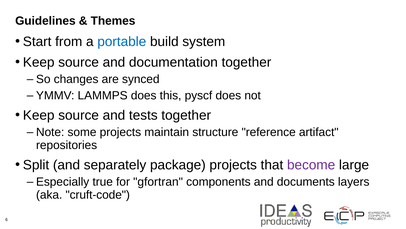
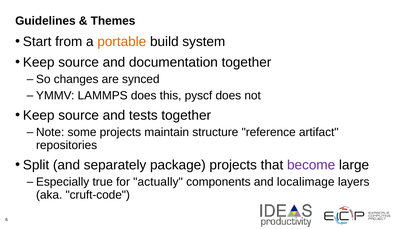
portable colour: blue -> orange
gfortran: gfortran -> actually
documents: documents -> localimage
